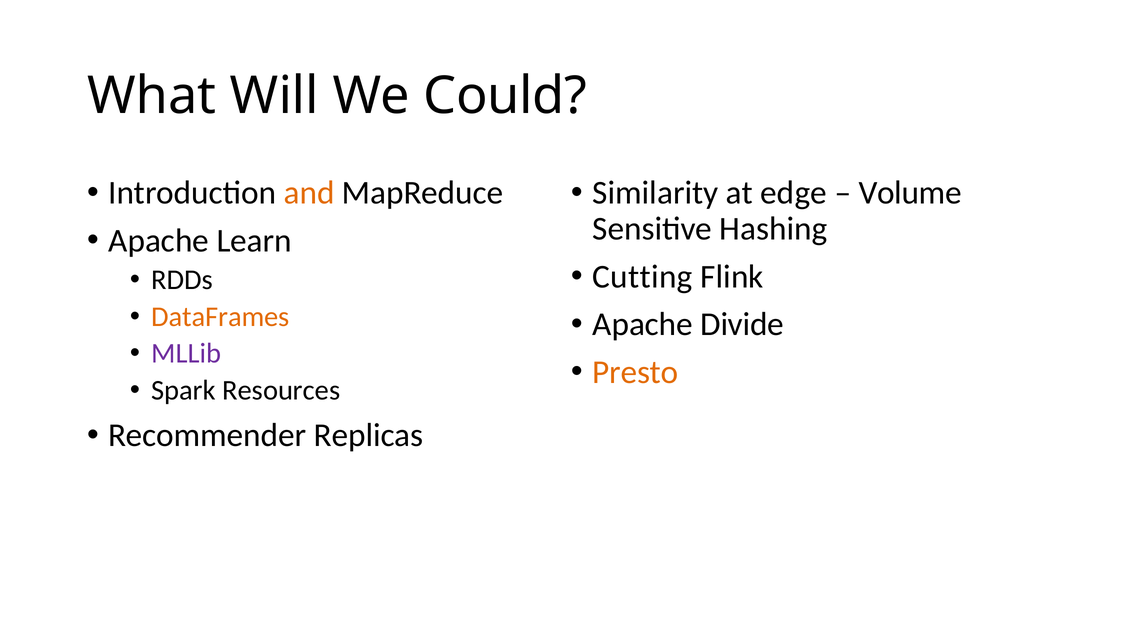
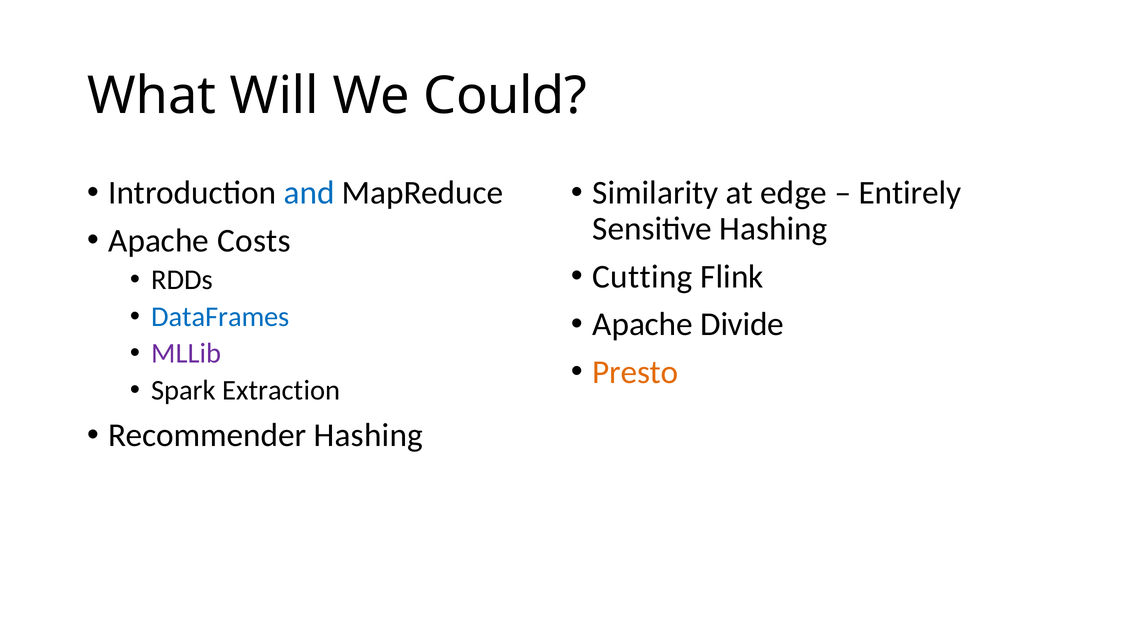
and colour: orange -> blue
Volume: Volume -> Entirely
Learn: Learn -> Costs
DataFrames colour: orange -> blue
Resources: Resources -> Extraction
Recommender Replicas: Replicas -> Hashing
